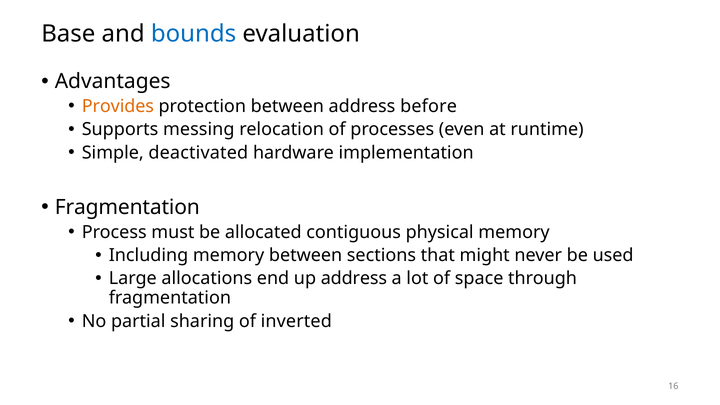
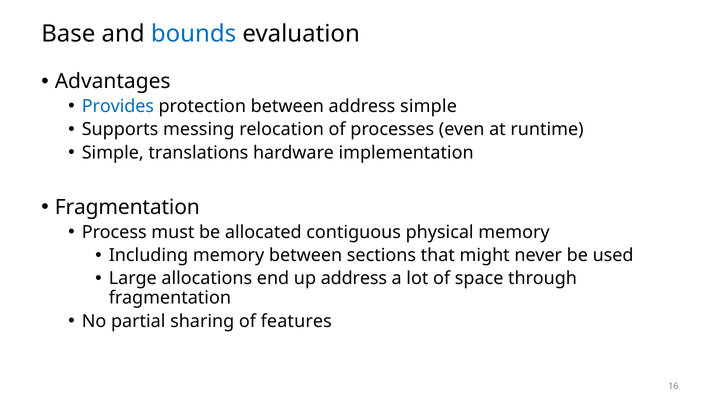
Provides colour: orange -> blue
address before: before -> simple
deactivated: deactivated -> translations
inverted: inverted -> features
